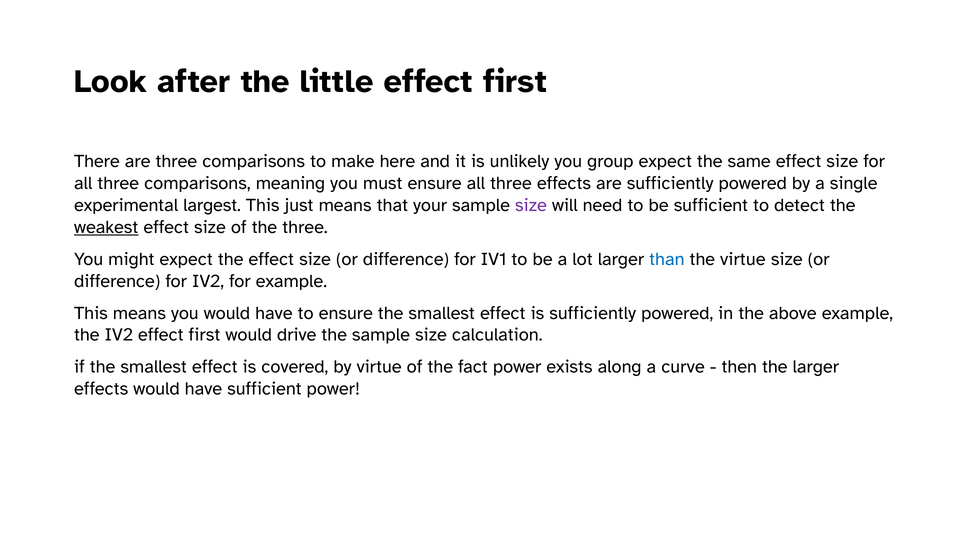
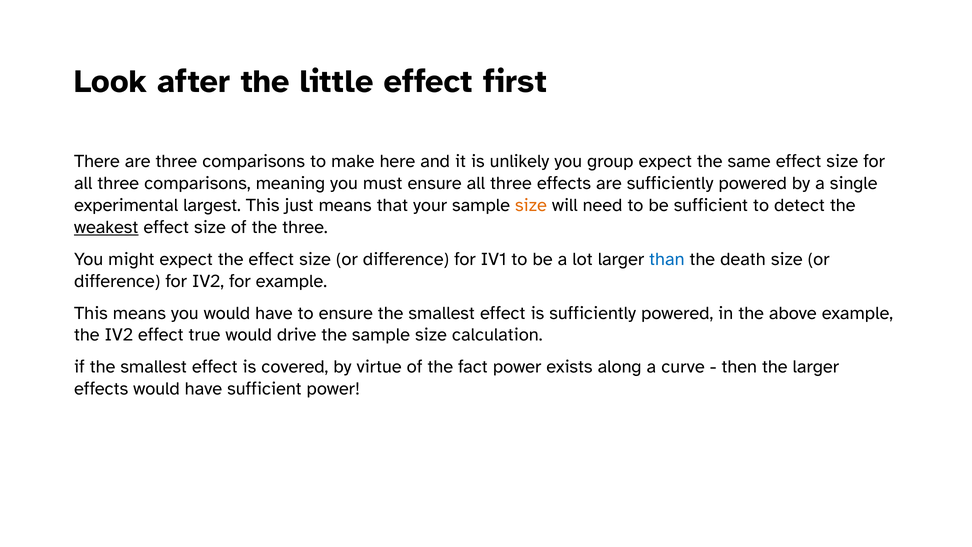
size at (531, 205) colour: purple -> orange
the virtue: virtue -> death
IV2 effect first: first -> true
